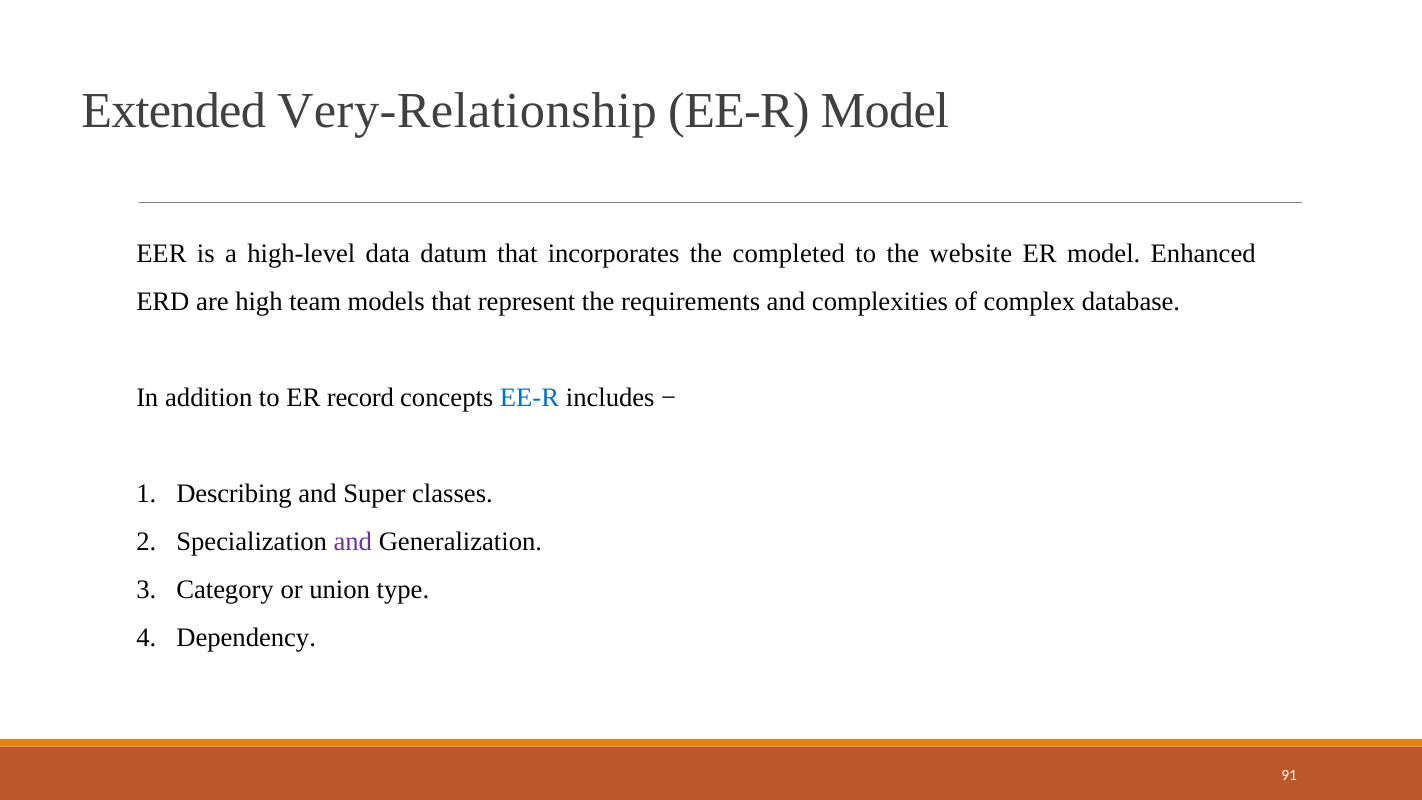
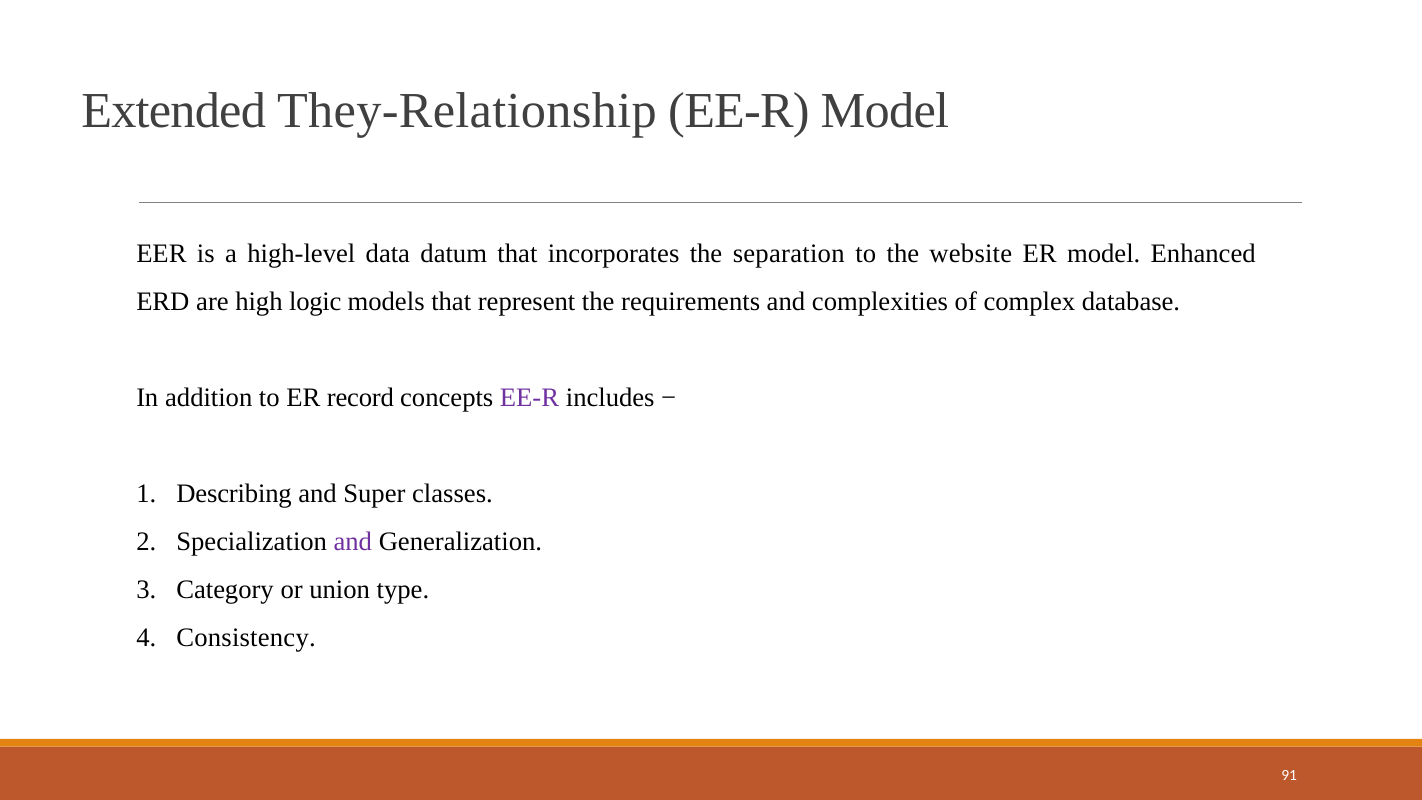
Very-Relationship: Very-Relationship -> They-Relationship
completed: completed -> separation
team: team -> logic
EE-R at (530, 398) colour: blue -> purple
Dependency: Dependency -> Consistency
